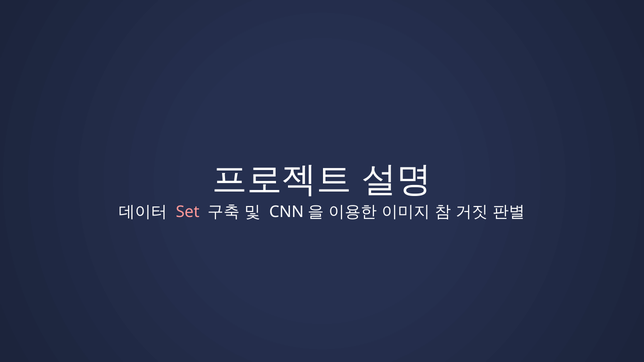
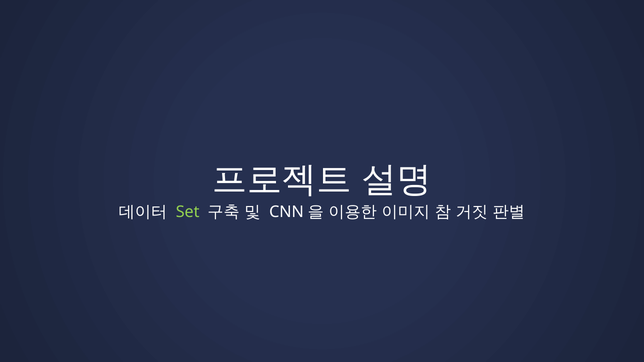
Set colour: pink -> light green
